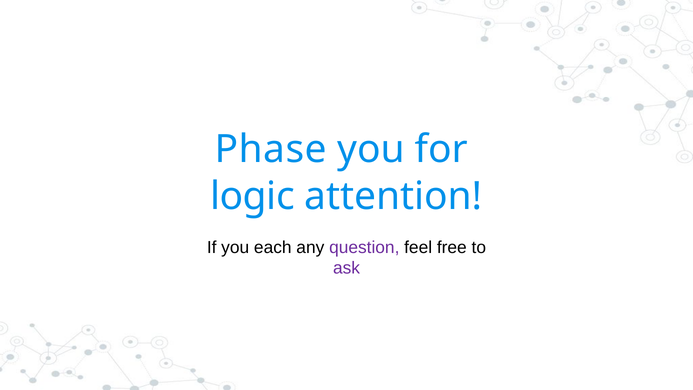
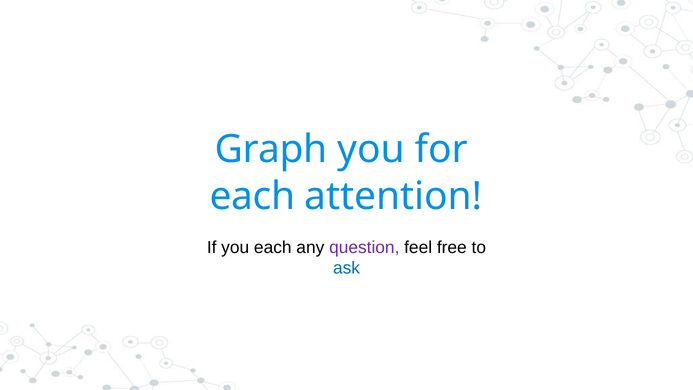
Phase: Phase -> Graph
logic at (252, 196): logic -> each
ask colour: purple -> blue
